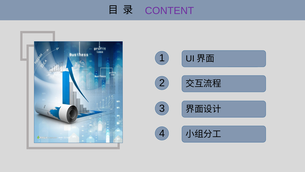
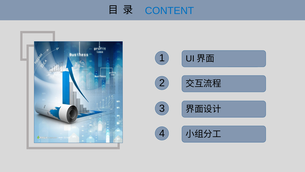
CONTENT colour: purple -> blue
